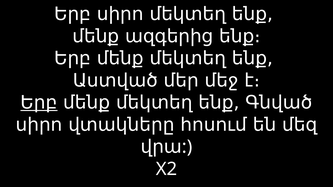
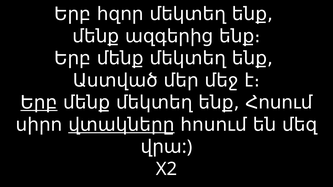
Երբ սիրո: սիրո -> հզոր
ենք Գնված: Գնված -> Հոսում
վտակները underline: none -> present
